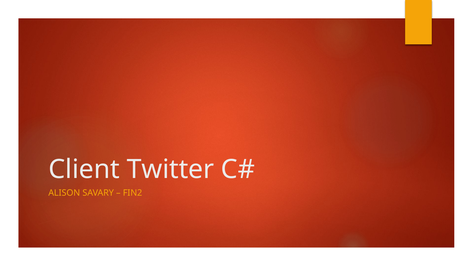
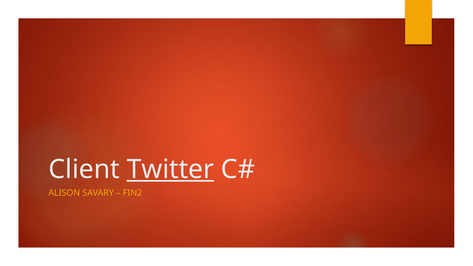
Twitter underline: none -> present
